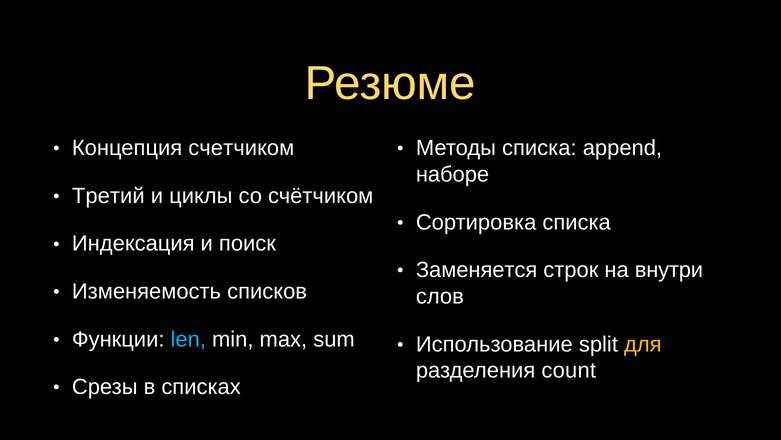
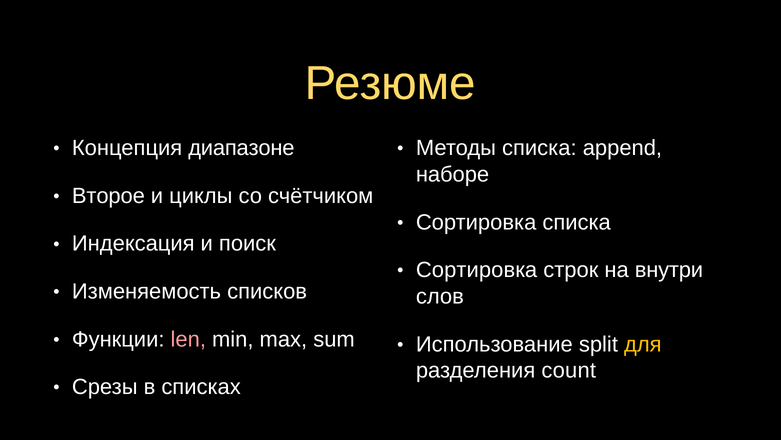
счетчиком: счетчиком -> диапазоне
Третий: Третий -> Второе
Заменяется at (477, 270): Заменяется -> Сортировка
len colour: light blue -> pink
